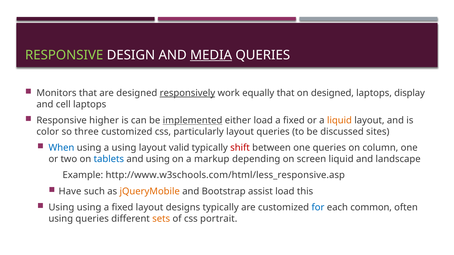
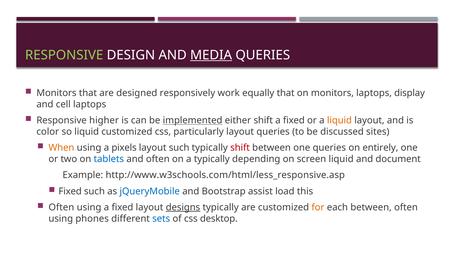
responsively underline: present -> none
on designed: designed -> monitors
either load: load -> shift
so three: three -> liquid
When colour: blue -> orange
a using: using -> pixels
layout valid: valid -> such
column: column -> entirely
and using: using -> often
a markup: markup -> typically
landscape: landscape -> document
Have at (70, 192): Have -> Fixed
jQueryMobile colour: orange -> blue
Using at (61, 208): Using -> Often
designs underline: none -> present
for colour: blue -> orange
each common: common -> between
using queries: queries -> phones
sets colour: orange -> blue
portrait: portrait -> desktop
